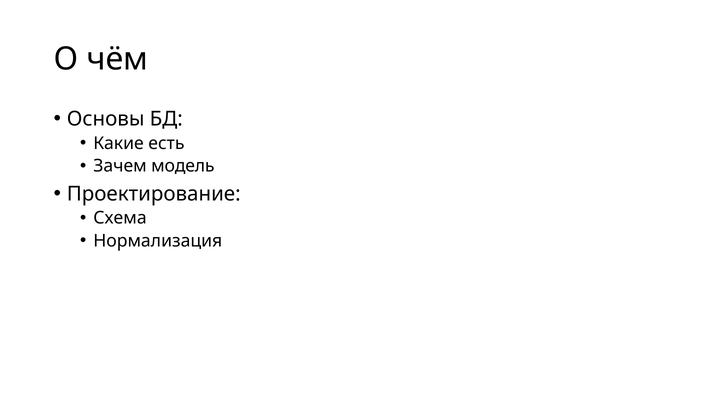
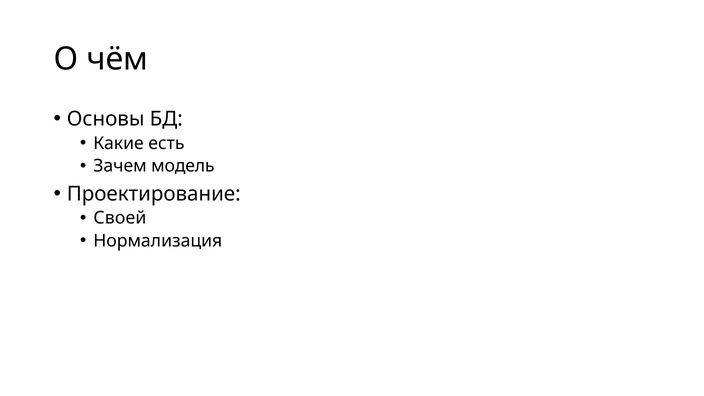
Схема: Схема -> Своей
